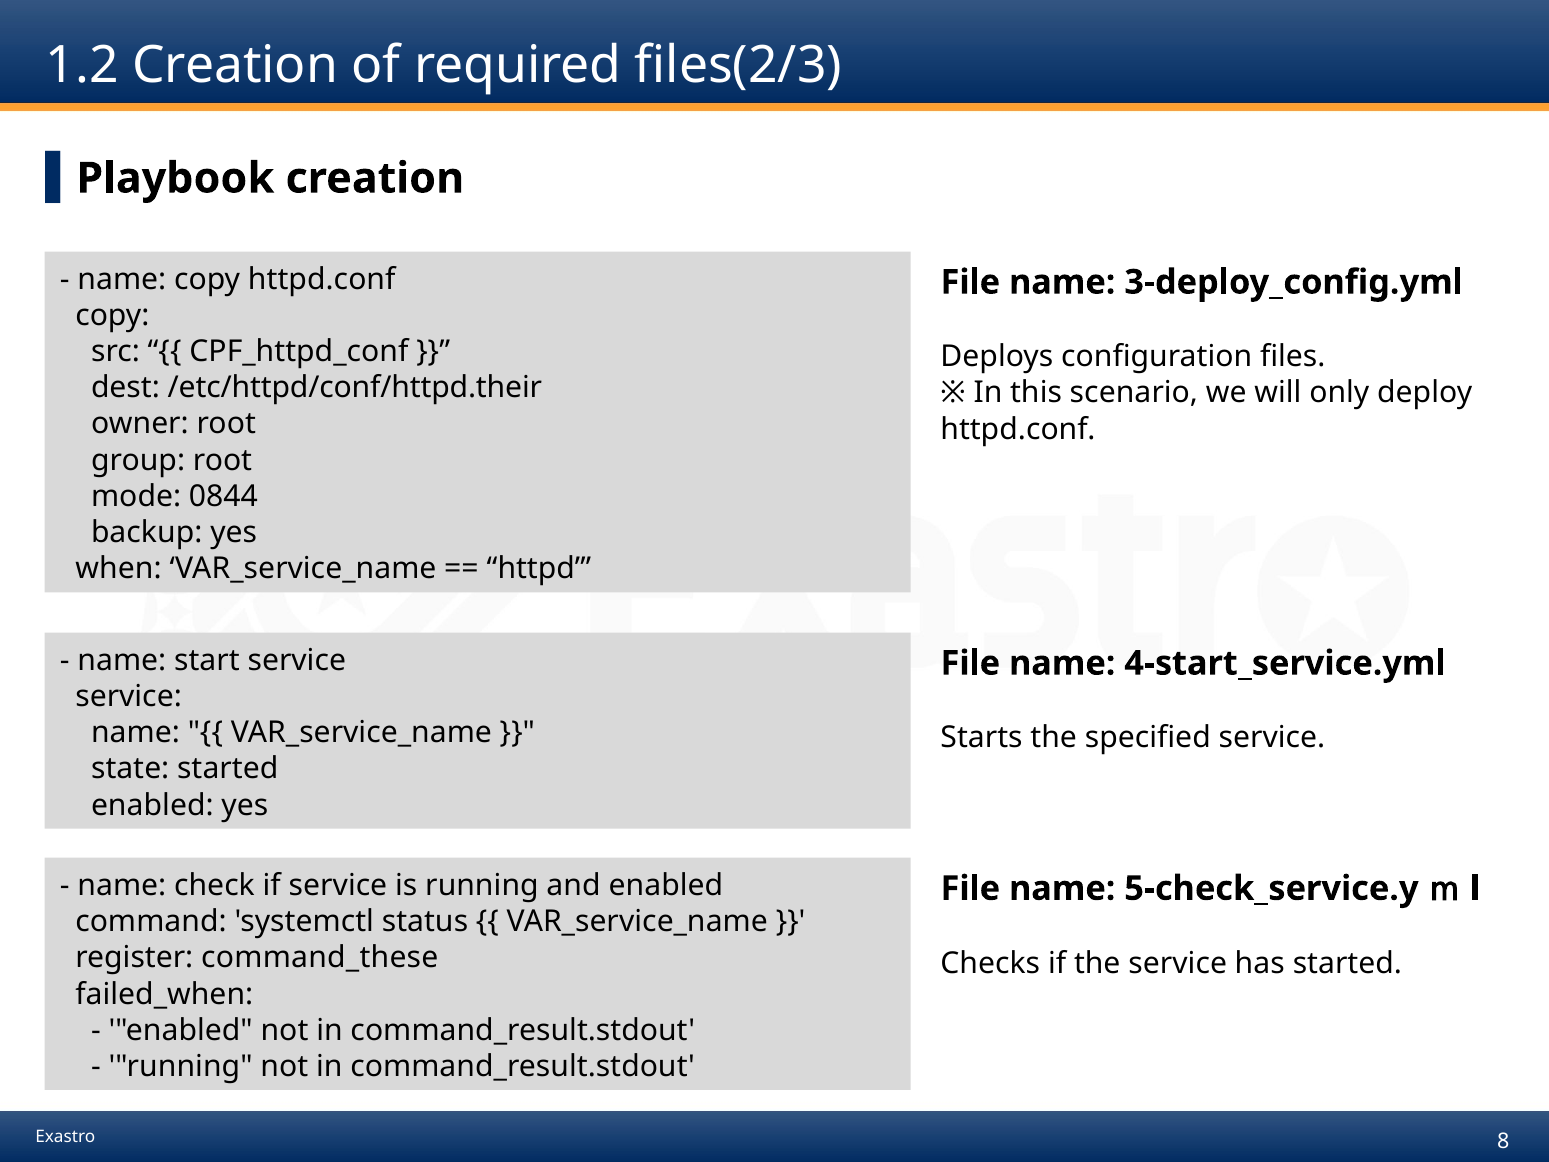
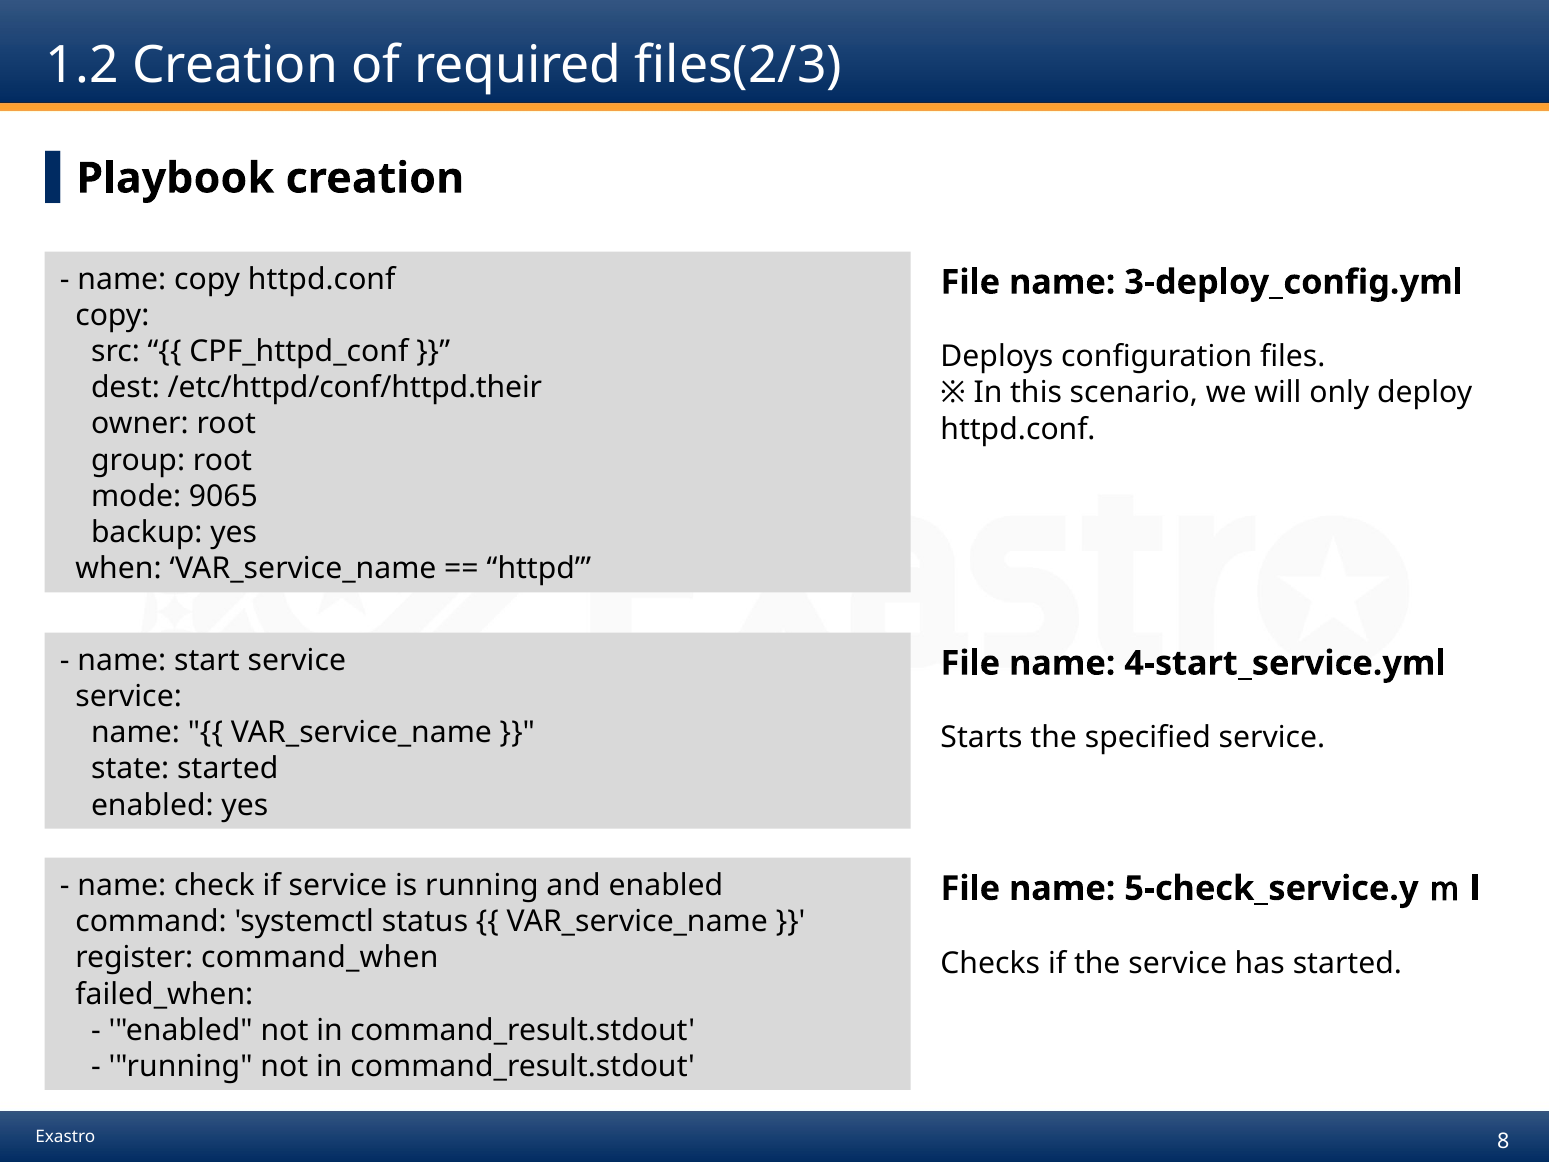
0844: 0844 -> 9065
command_these: command_these -> command_when
